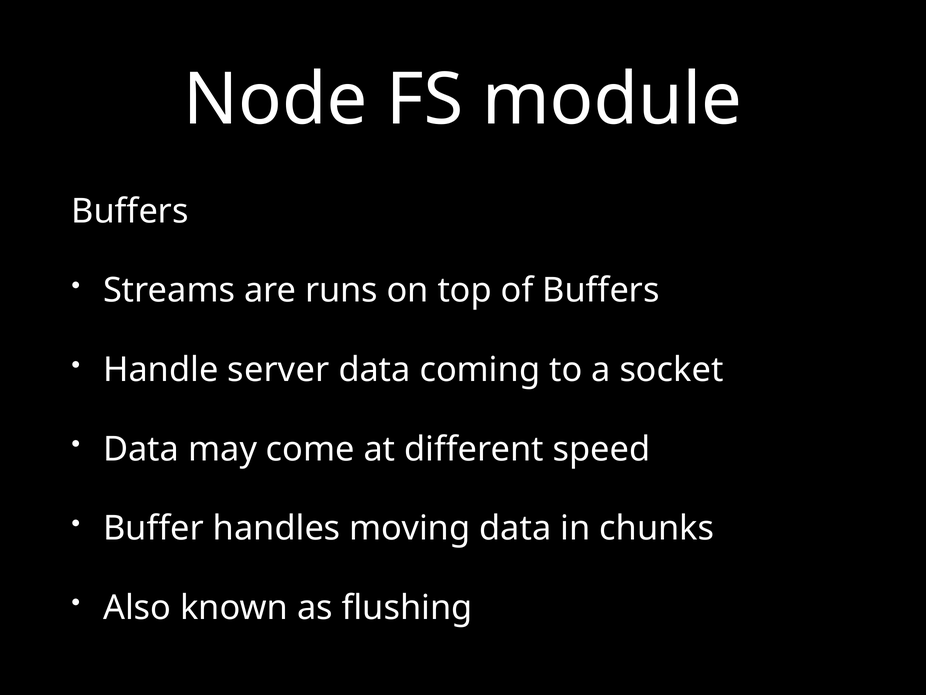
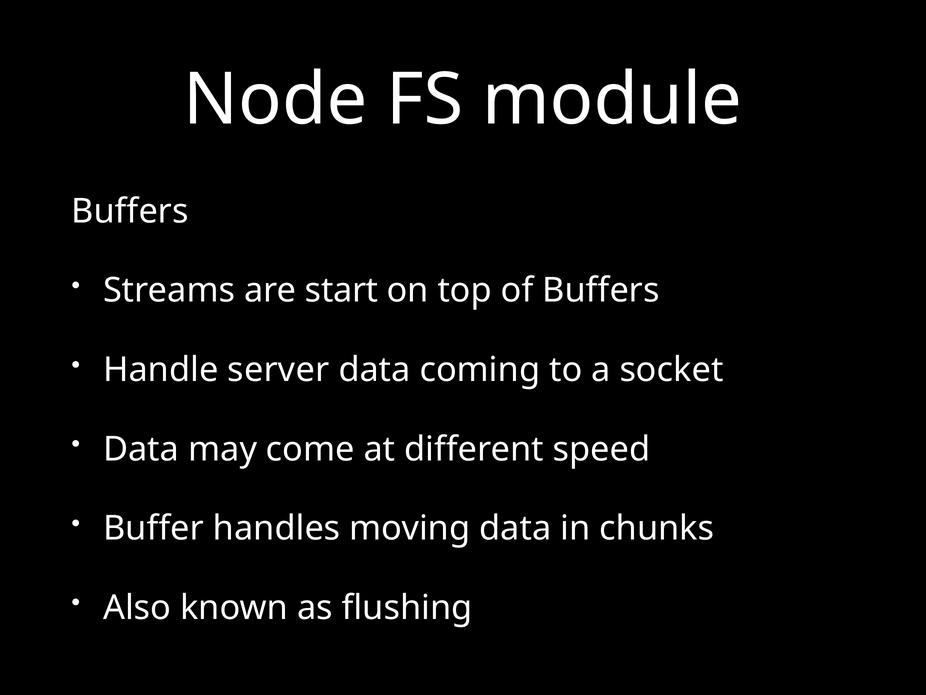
runs: runs -> start
